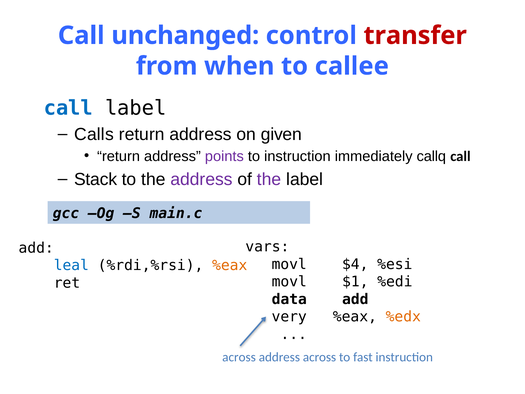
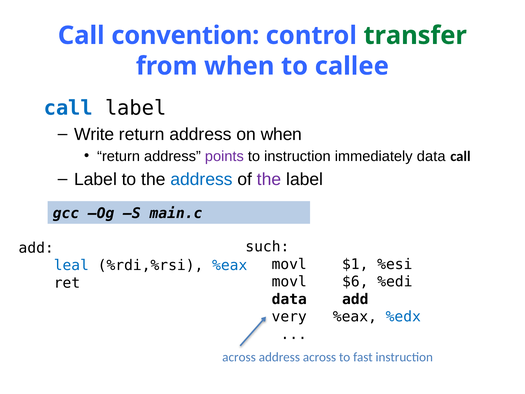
unchanged: unchanged -> convention
transfer colour: red -> green
Calls: Calls -> Write
on given: given -> when
immediately callq: callq -> data
Stack at (96, 179): Stack -> Label
address at (202, 179) colour: purple -> blue
vars: vars -> such
$4: $4 -> $1
%eax at (230, 265) colour: orange -> blue
$1: $1 -> $6
%edx colour: orange -> blue
